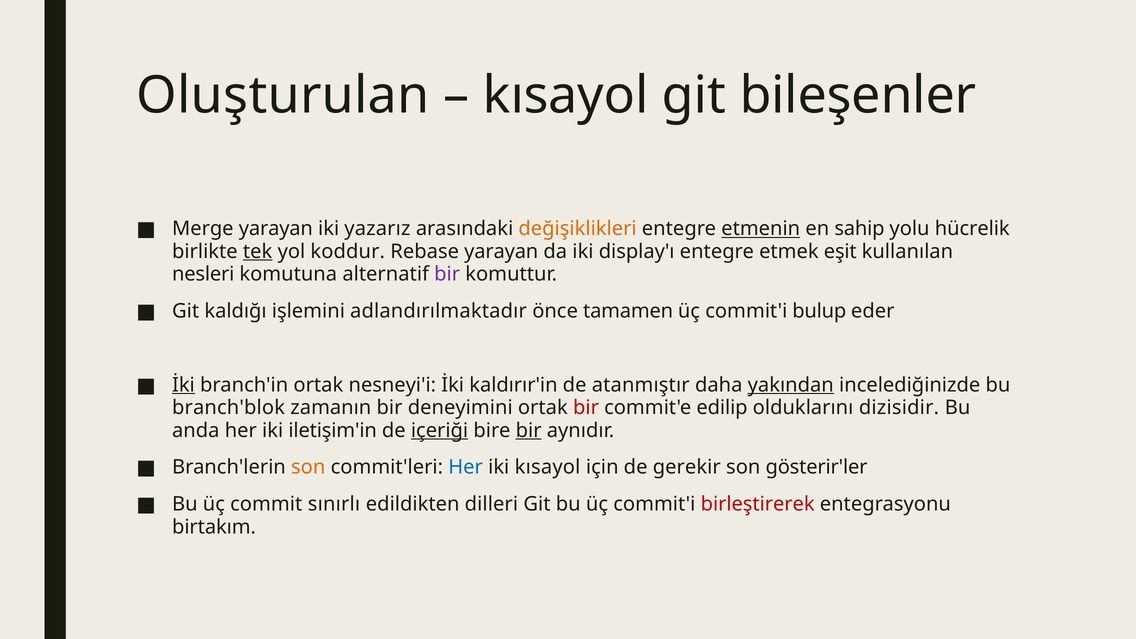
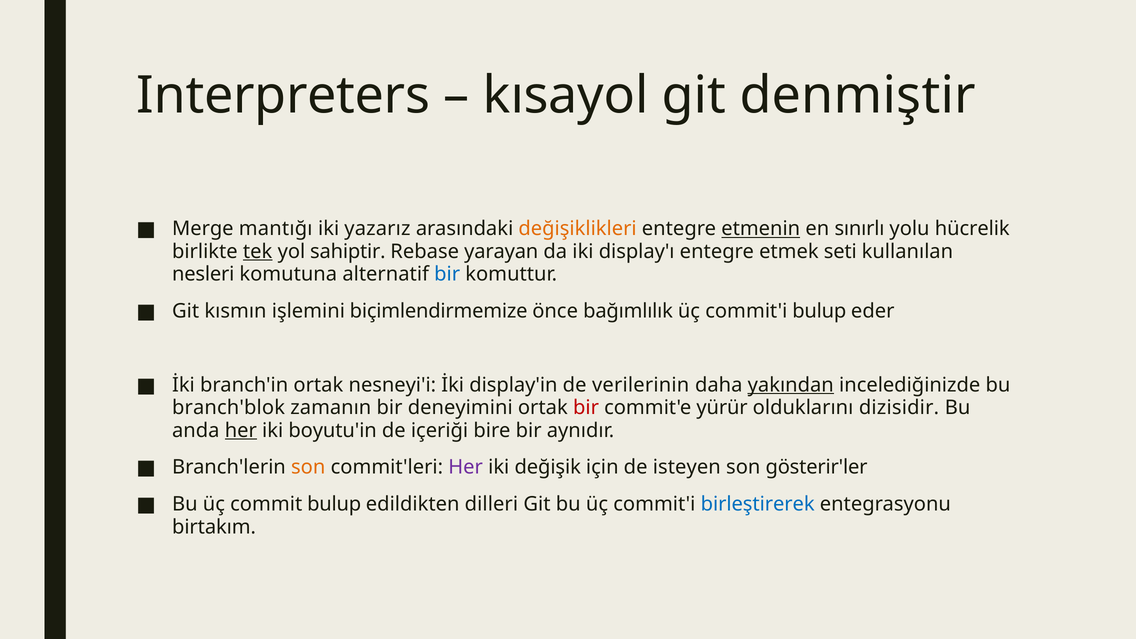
Oluşturulan: Oluşturulan -> Interpreters
bileşenler: bileşenler -> denmiştir
Merge yarayan: yarayan -> mantığı
sahip: sahip -> sınırlı
koddur: koddur -> sahiptir
eşit: eşit -> seti
bir at (447, 274) colour: purple -> blue
kaldığı: kaldığı -> kısmın
adlandırılmaktadır: adlandırılmaktadır -> biçimlendirmemize
tamamen: tamamen -> bağımlılık
İki at (183, 385) underline: present -> none
kaldırır'in: kaldırır'in -> display'in
atanmıştır: atanmıştır -> verilerinin
edilip: edilip -> yürür
her at (241, 430) underline: none -> present
iletişim'in: iletişim'in -> boyutu'in
içeriği underline: present -> none
bir at (529, 430) underline: present -> none
Her at (466, 467) colour: blue -> purple
iki kısayol: kısayol -> değişik
gerekir: gerekir -> isteyen
commit sınırlı: sınırlı -> bulup
birleştirerek colour: red -> blue
